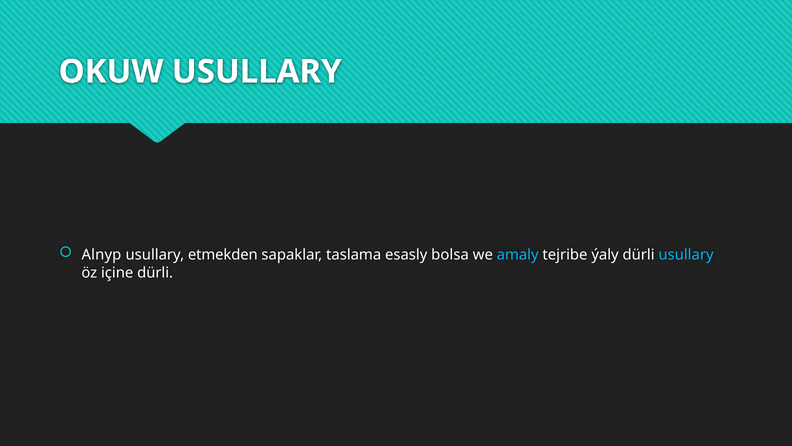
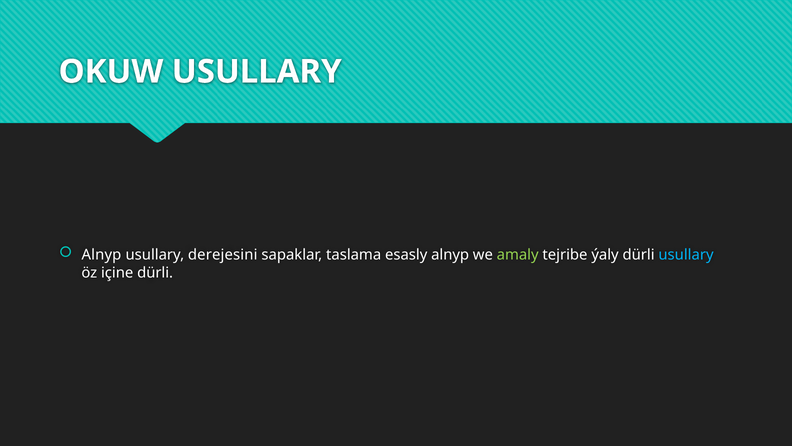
etmekden: etmekden -> derejesini
esasly bolsa: bolsa -> alnyp
amaly colour: light blue -> light green
